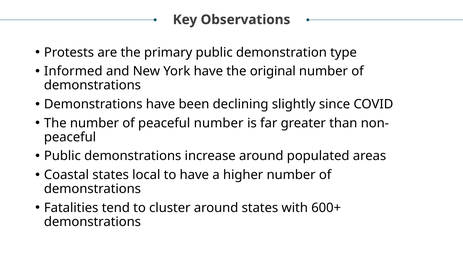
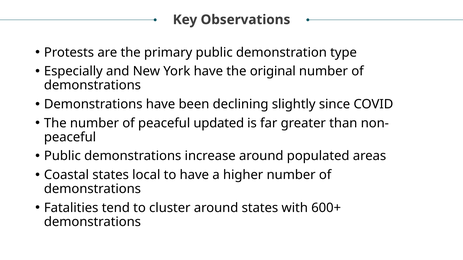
Informed: Informed -> Especially
peaceful number: number -> updated
